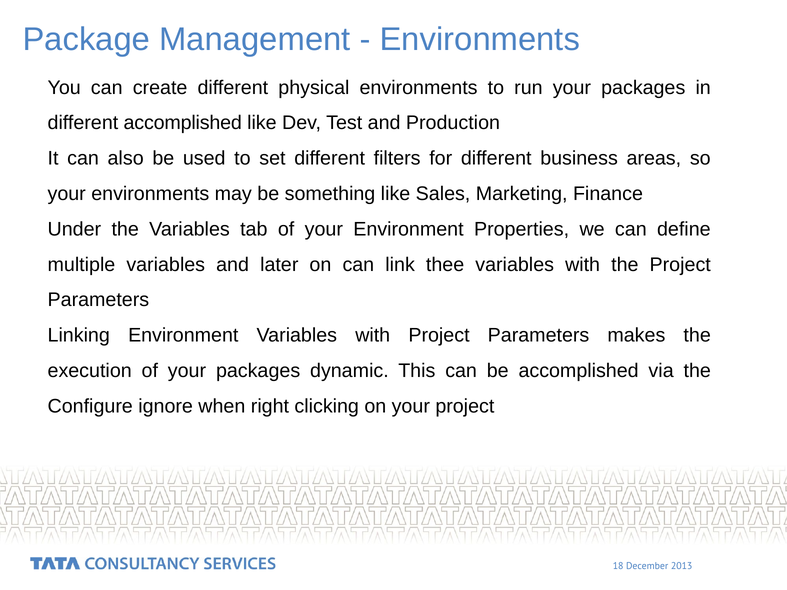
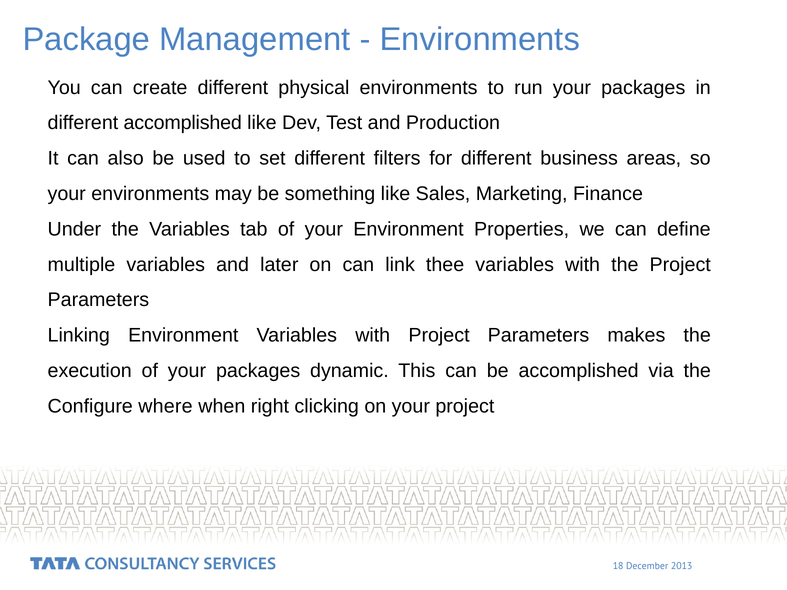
ignore: ignore -> where
